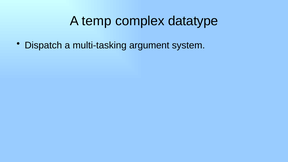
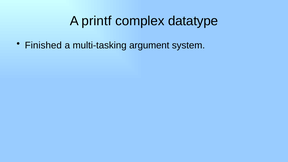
temp: temp -> printf
Dispatch: Dispatch -> Finished
